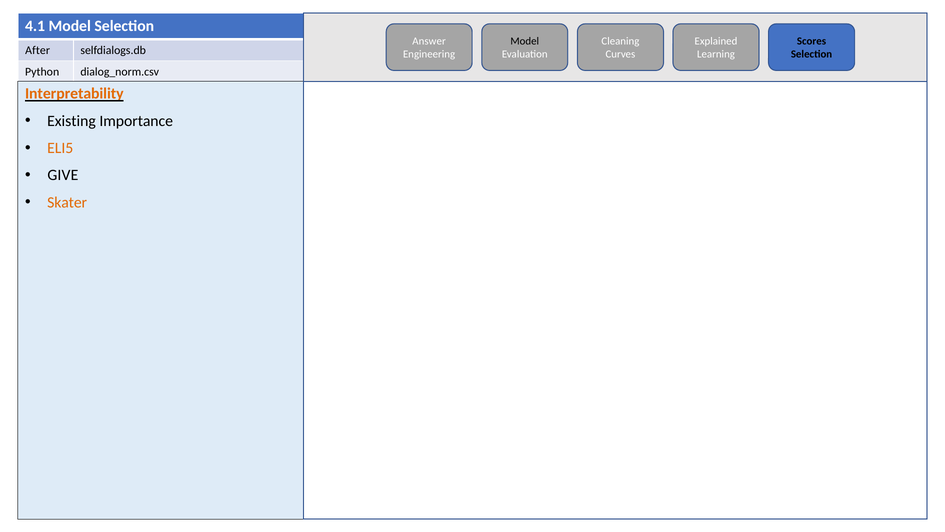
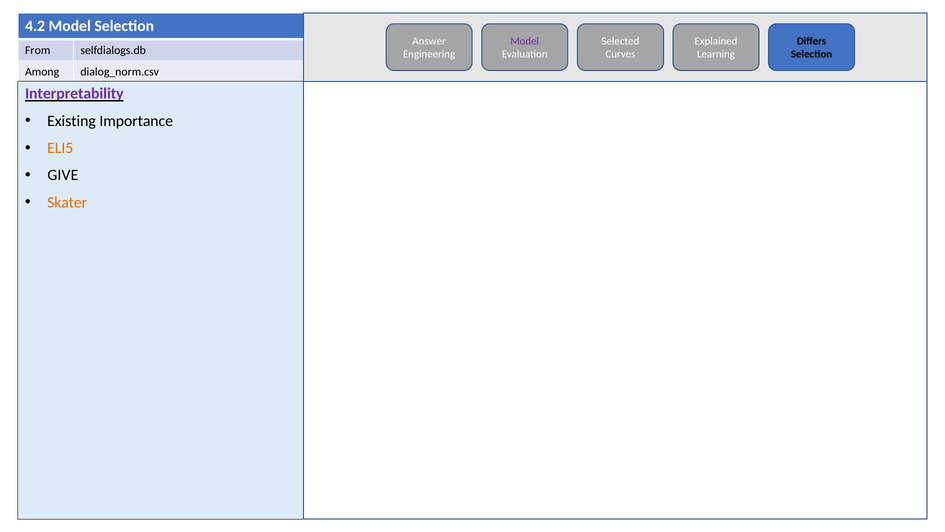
4.1: 4.1 -> 4.2
Model at (525, 41) colour: black -> purple
Cleaning: Cleaning -> Selected
Scores: Scores -> Differs
After: After -> From
Python: Python -> Among
Interpretability colour: orange -> purple
